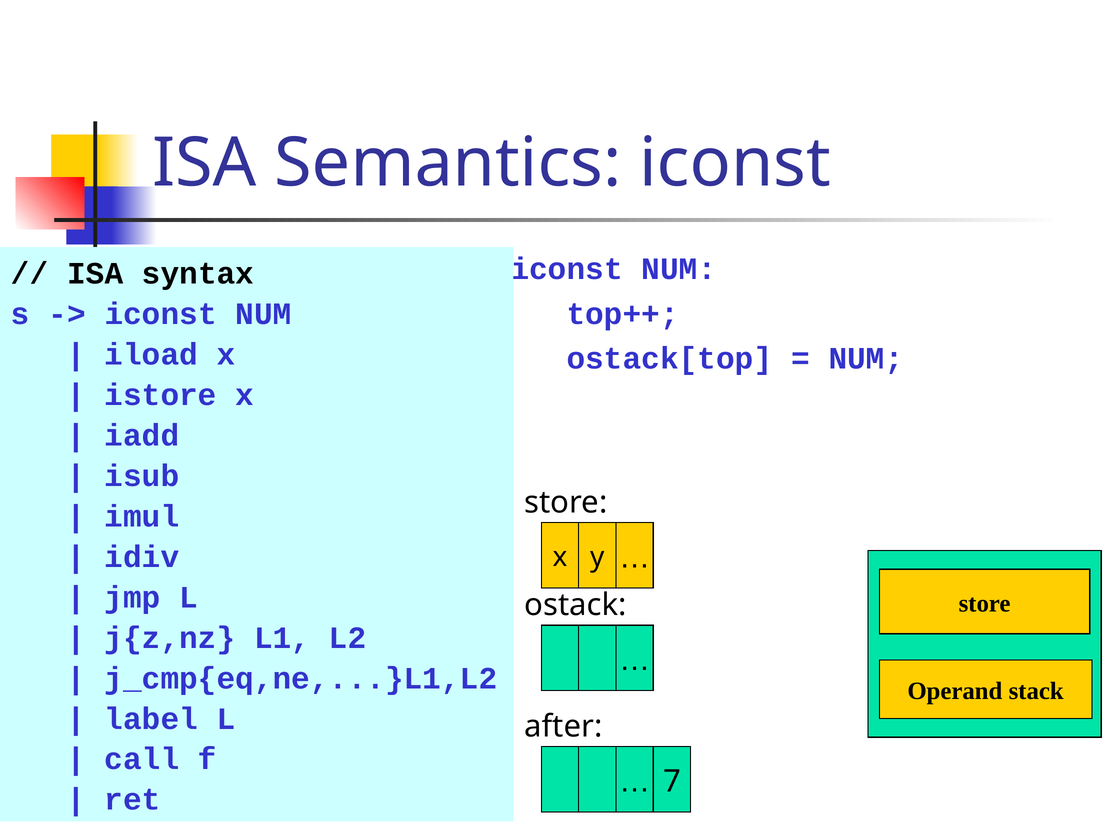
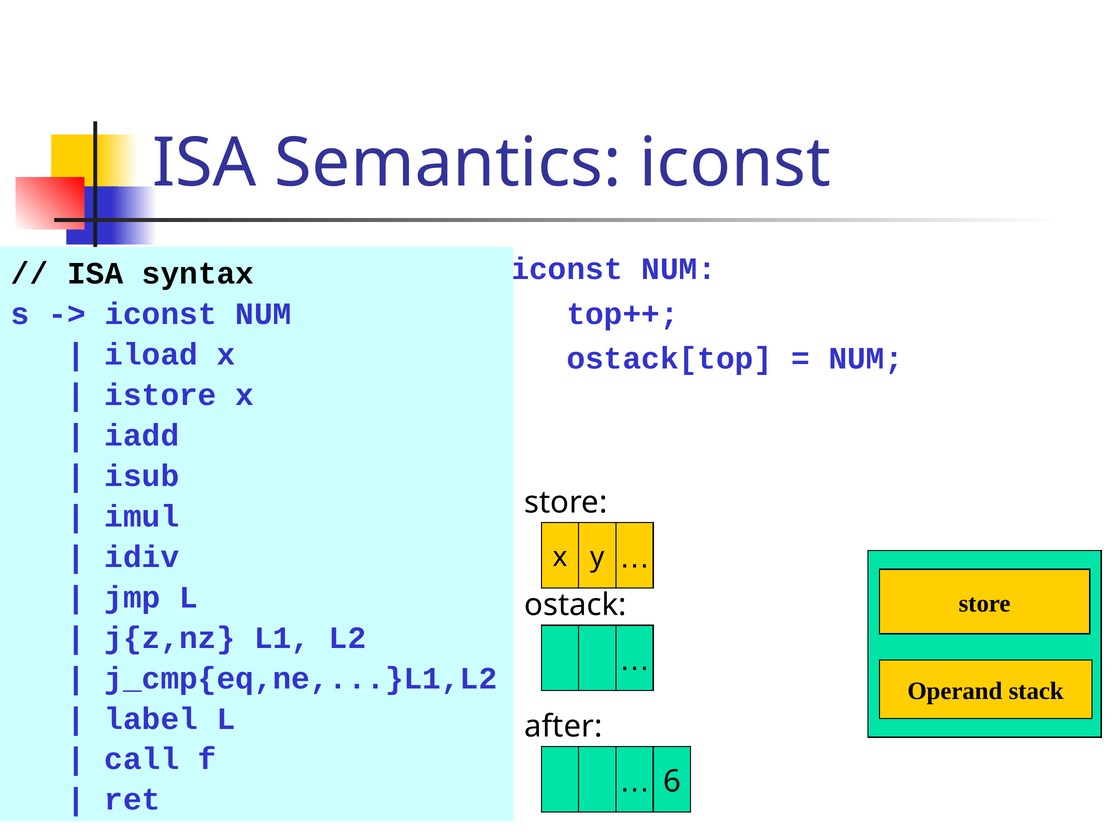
7: 7 -> 6
